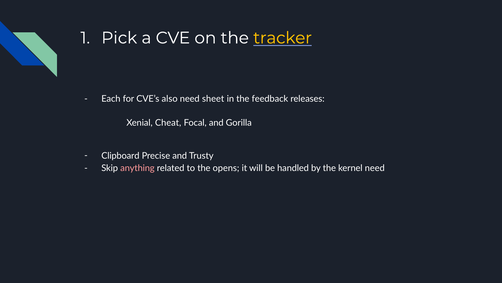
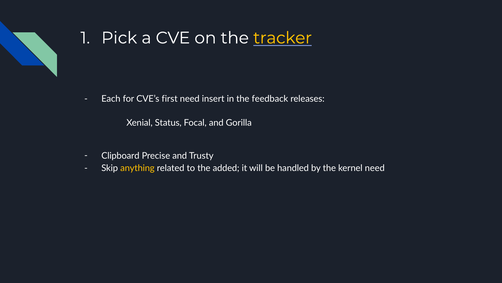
also: also -> first
sheet: sheet -> insert
Cheat: Cheat -> Status
anything colour: pink -> yellow
opens: opens -> added
